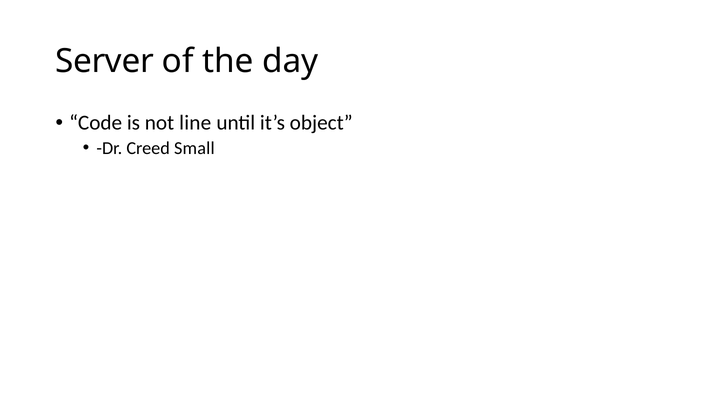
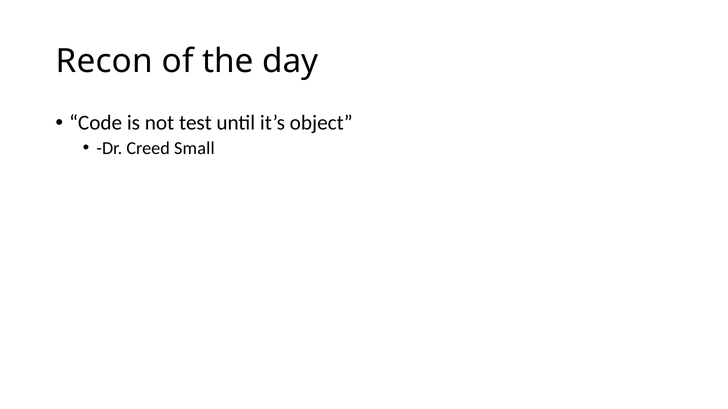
Server: Server -> Recon
line: line -> test
